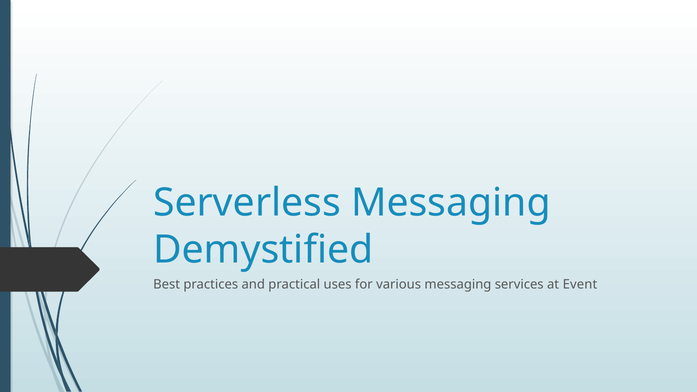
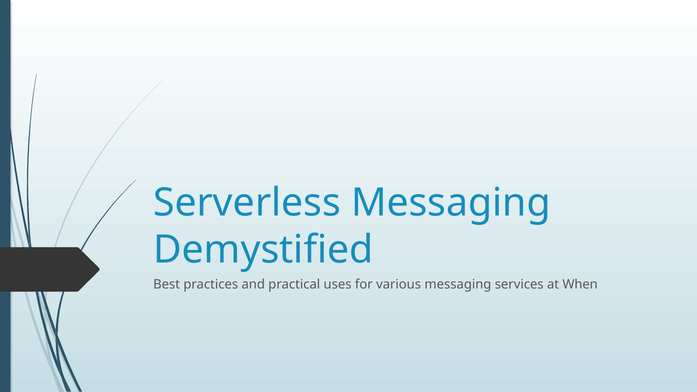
Event: Event -> When
